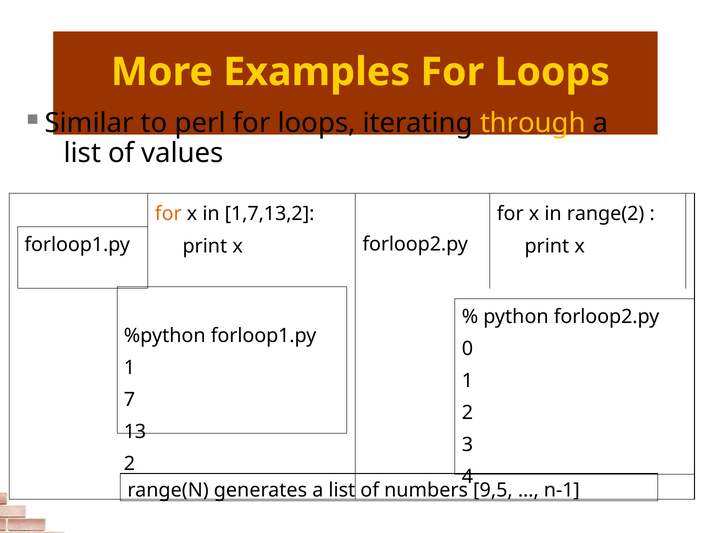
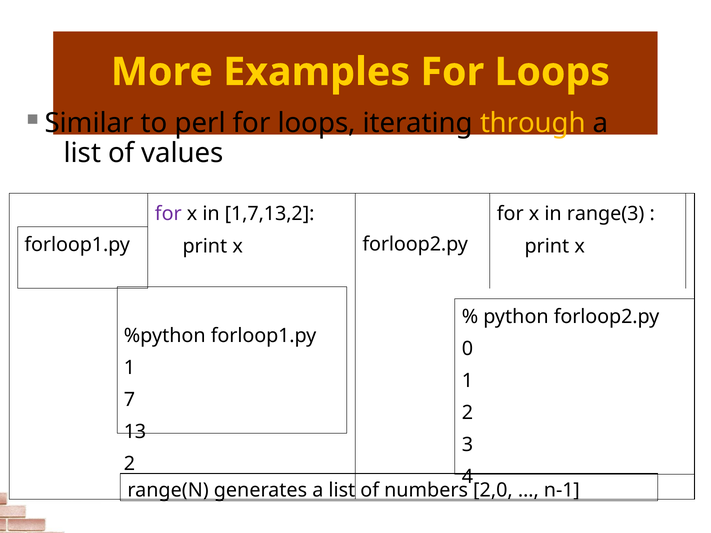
for at (168, 214) colour: orange -> purple
range(2: range(2 -> range(3
9,5: 9,5 -> 2,0
